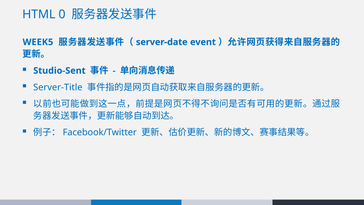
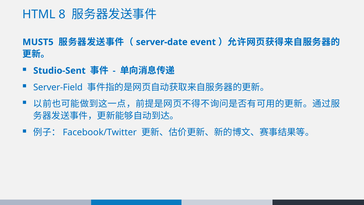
0: 0 -> 8
WEEK5: WEEK5 -> MUST5
Server-Title: Server-Title -> Server-Field
